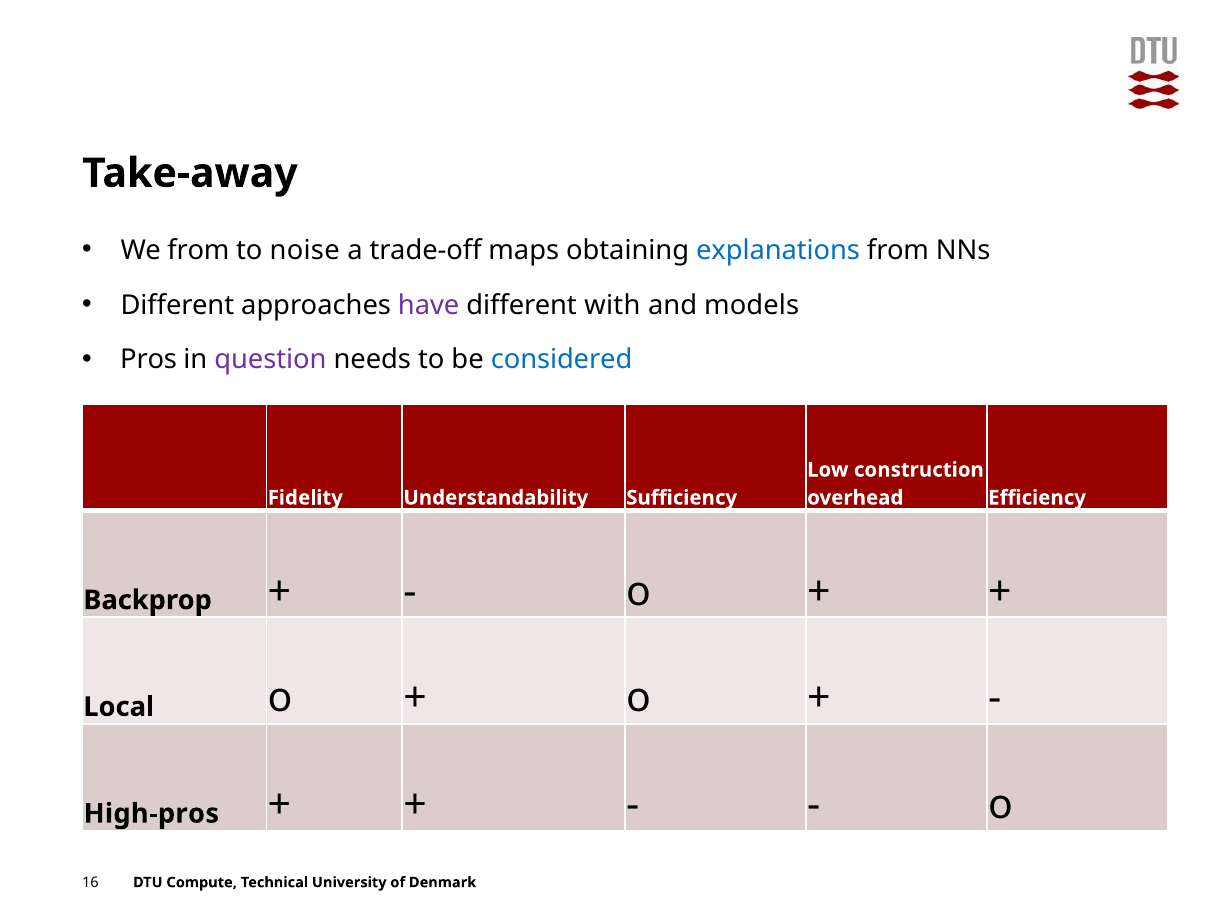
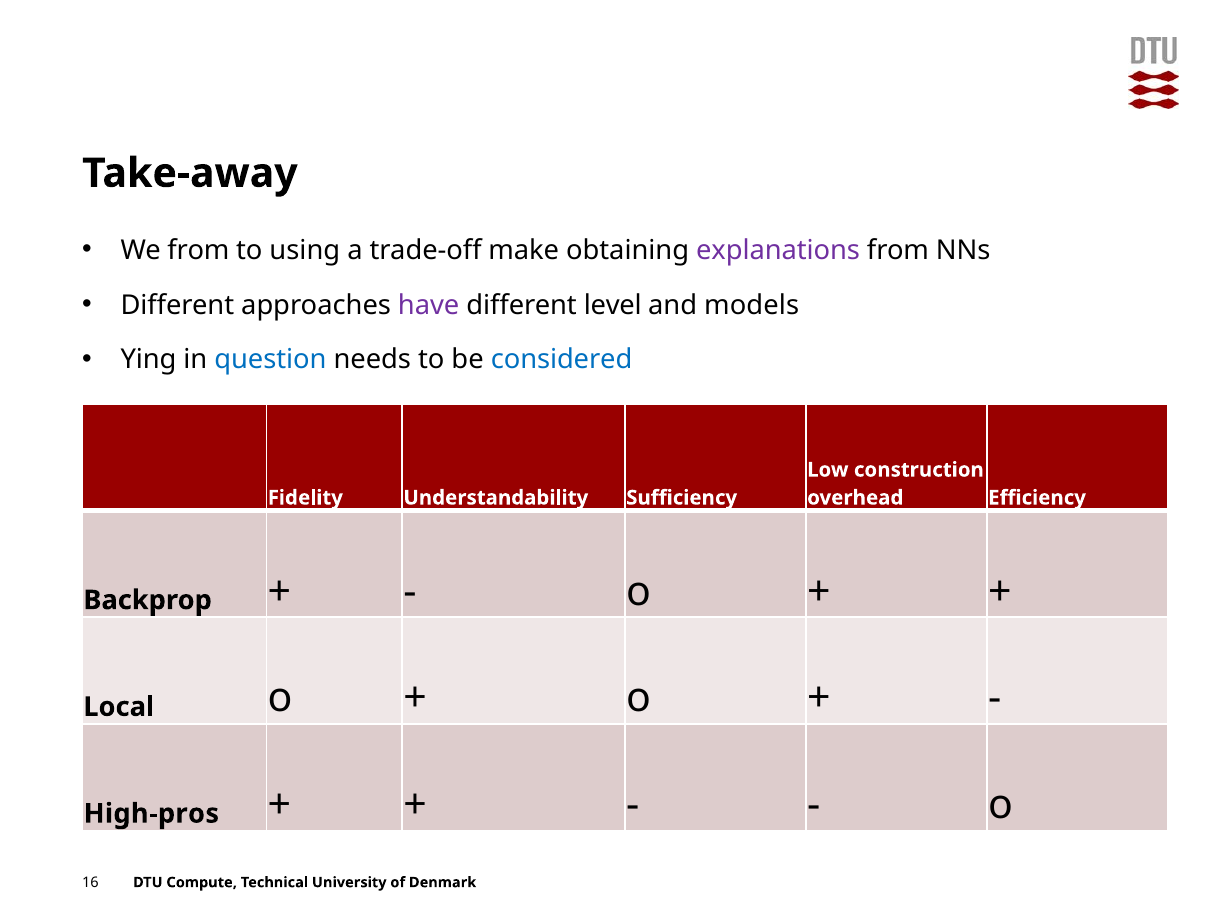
noise: noise -> using
maps: maps -> make
explanations colour: blue -> purple
with: with -> level
Pros: Pros -> Ying
question colour: purple -> blue
